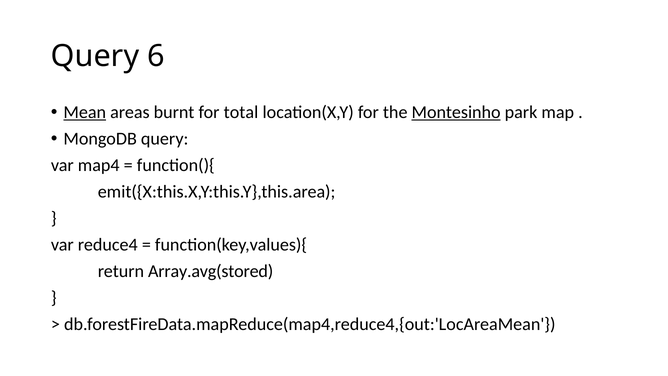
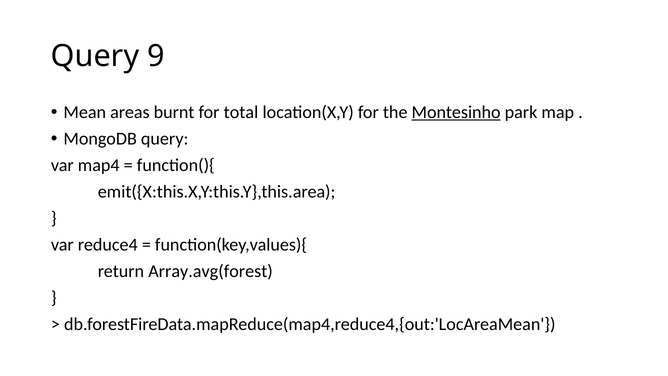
6: 6 -> 9
Mean underline: present -> none
Array.avg(stored: Array.avg(stored -> Array.avg(forest
